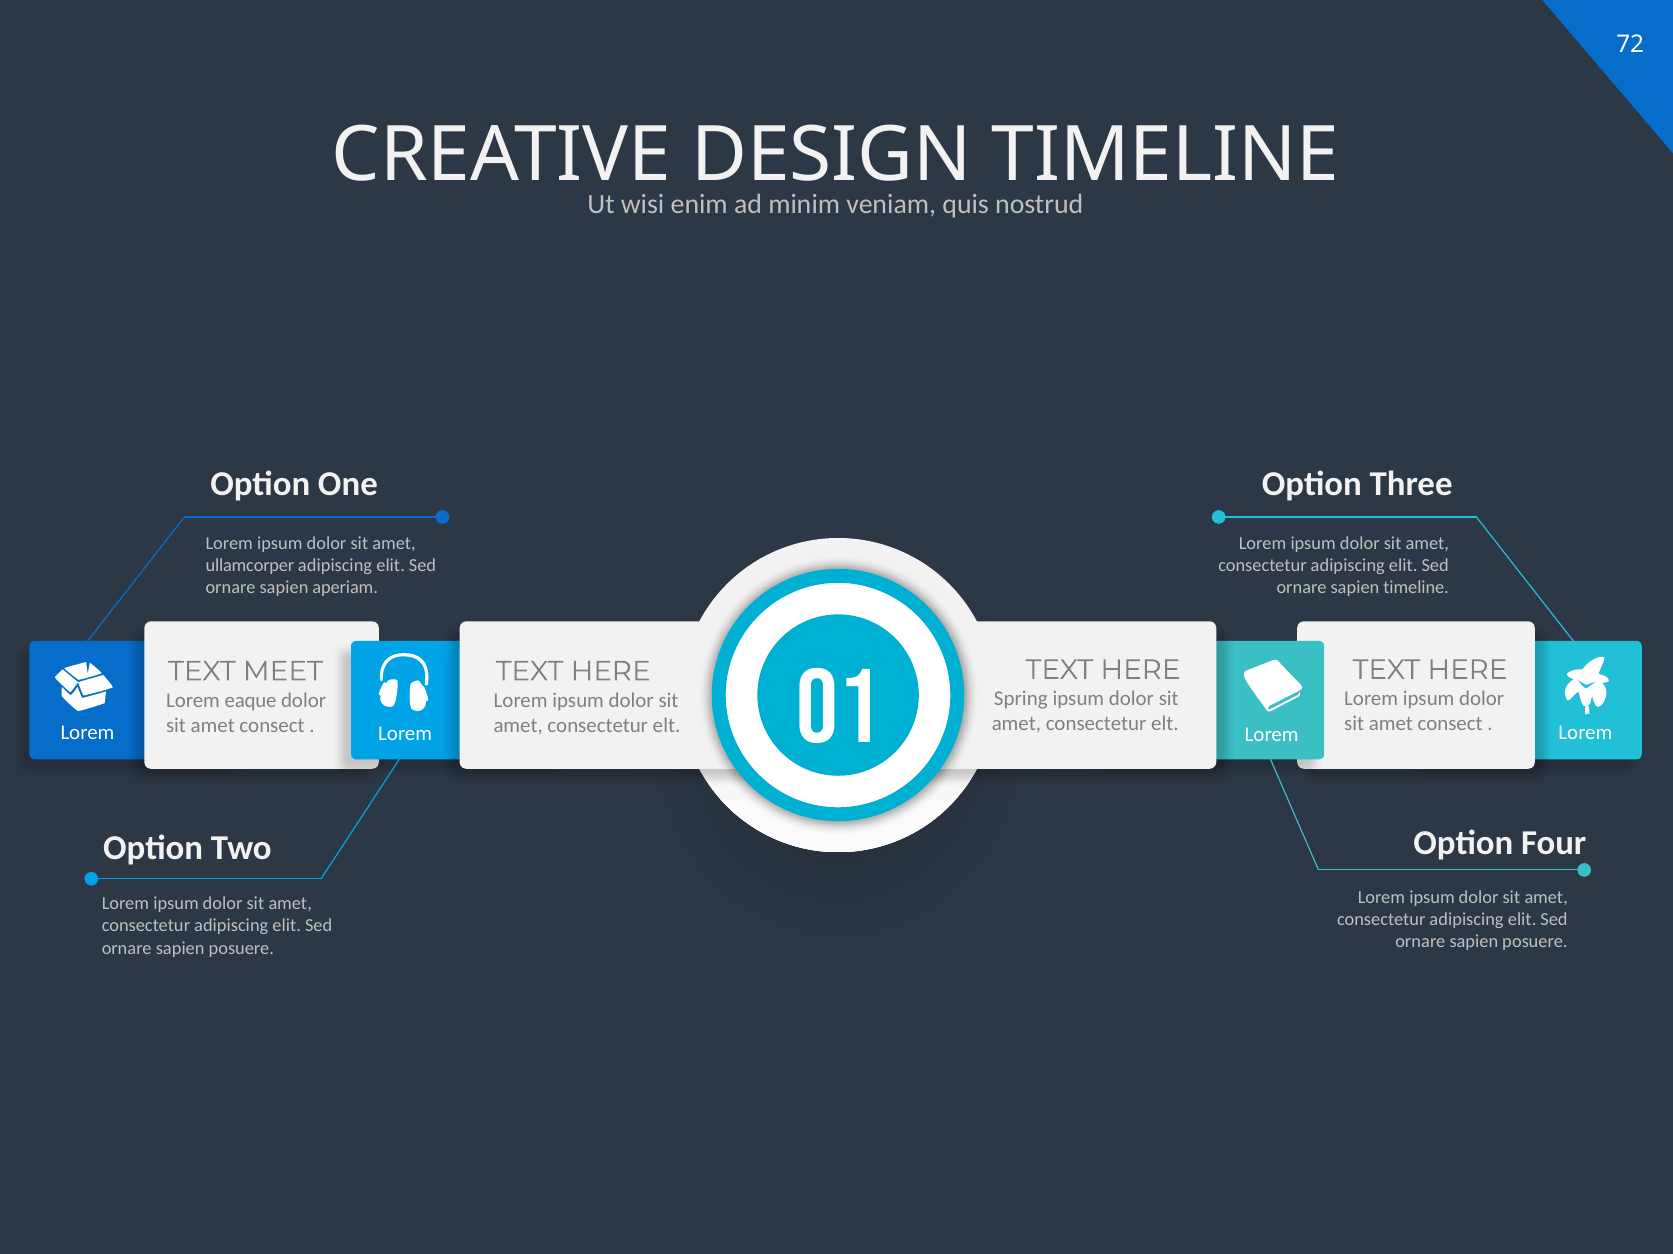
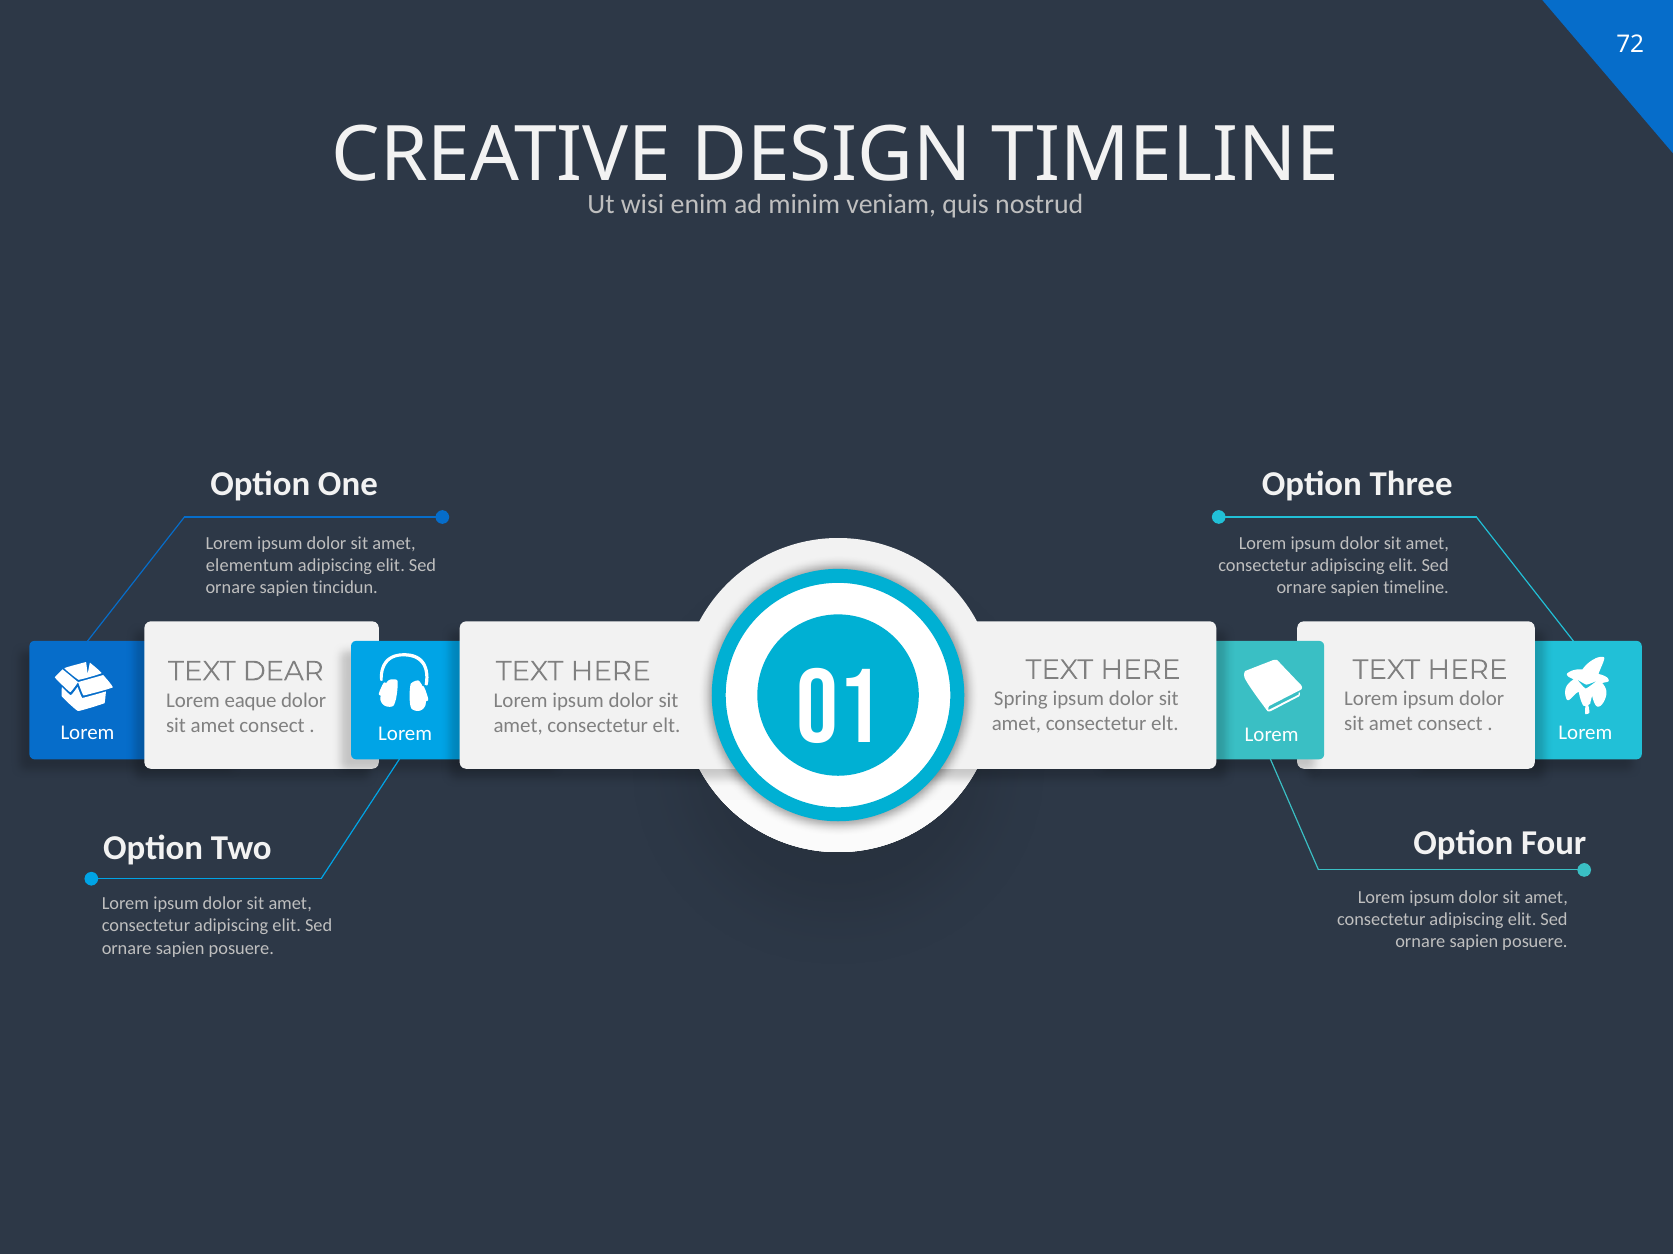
ullamcorper: ullamcorper -> elementum
aperiam: aperiam -> tincidun
MEET: MEET -> DEAR
